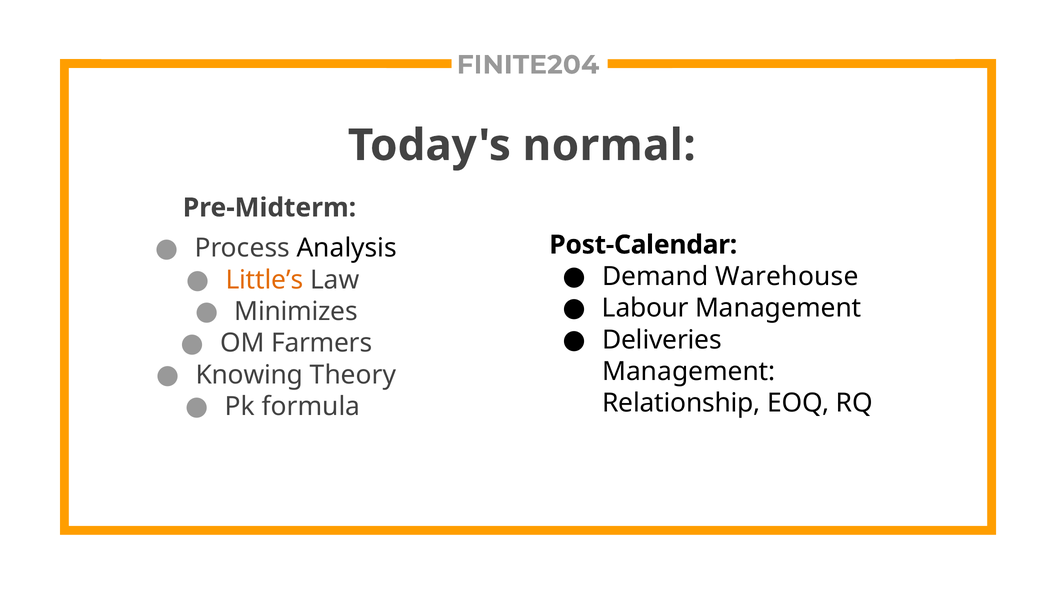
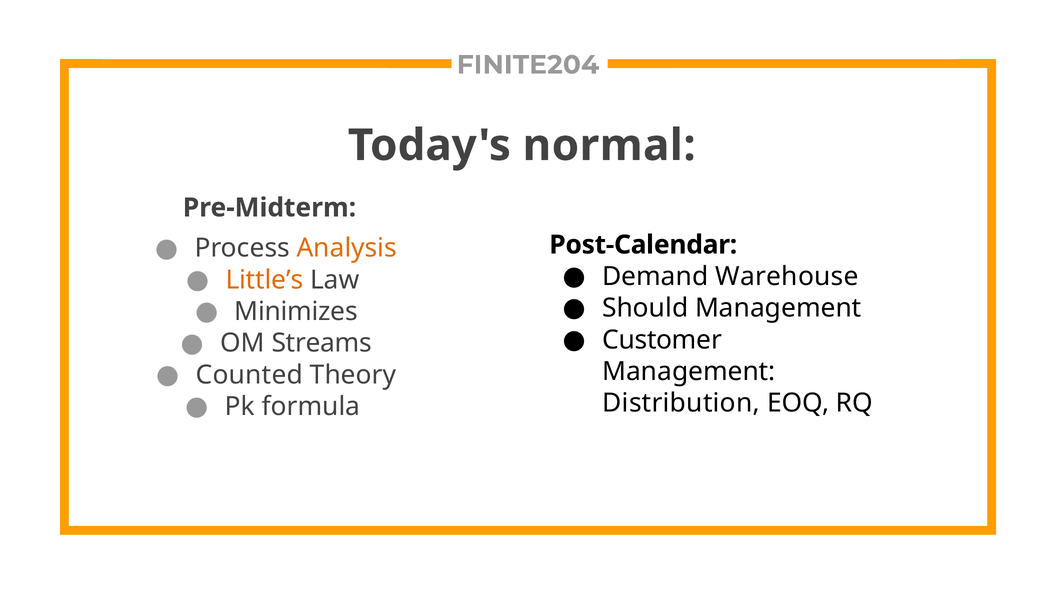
Analysis colour: black -> orange
Labour: Labour -> Should
Deliveries: Deliveries -> Customer
Farmers: Farmers -> Streams
Knowing: Knowing -> Counted
Relationship: Relationship -> Distribution
